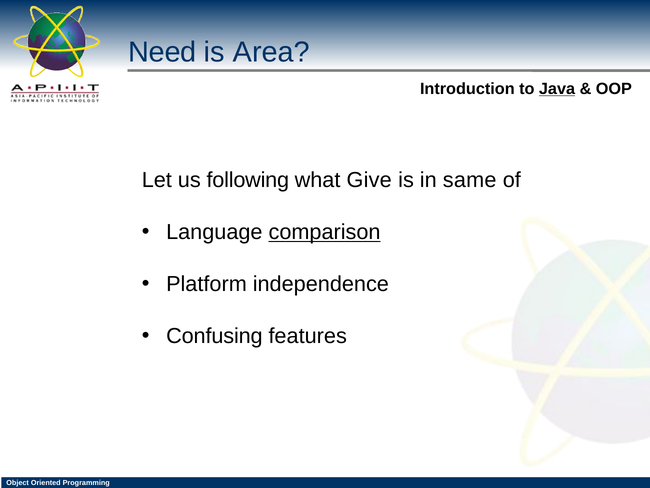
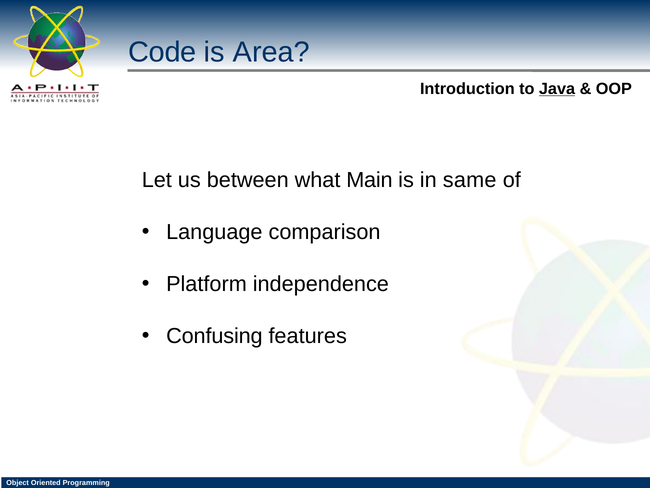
Need: Need -> Code
following: following -> between
Give: Give -> Main
comparison underline: present -> none
